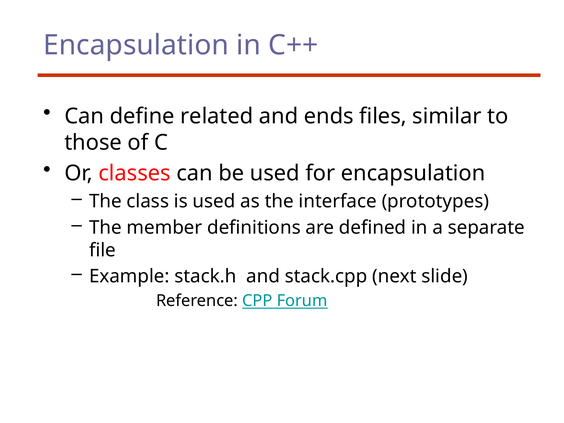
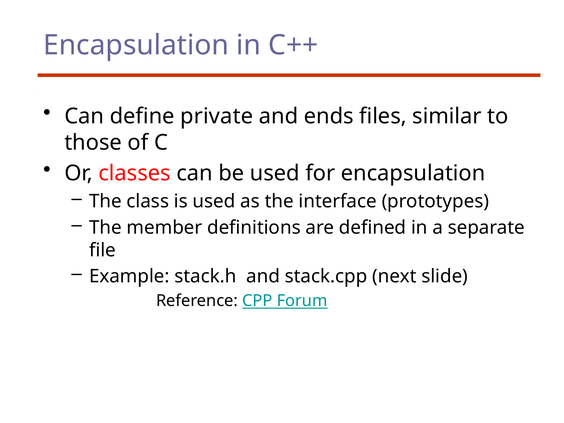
related: related -> private
